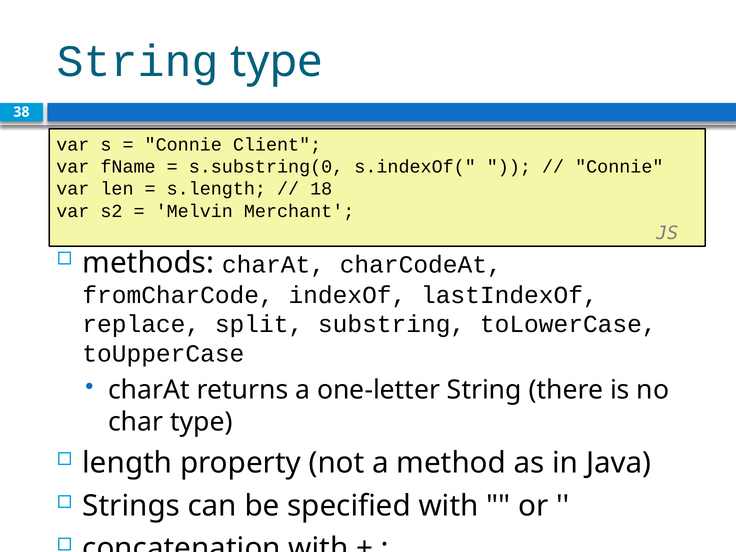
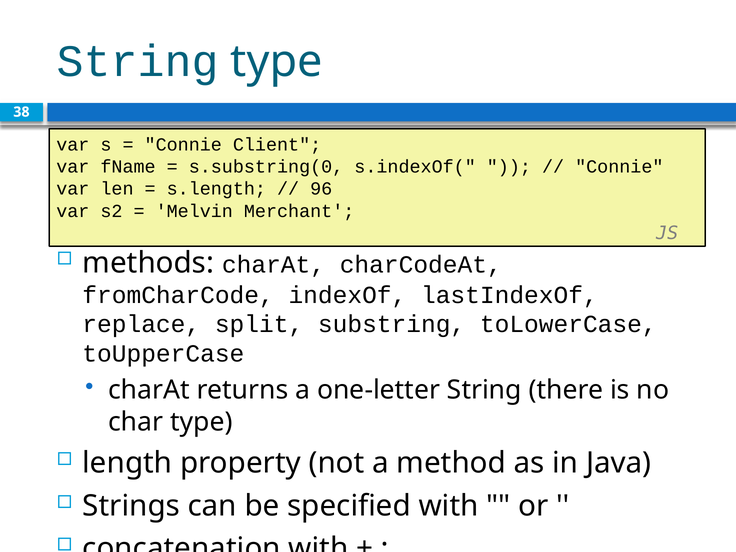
18: 18 -> 96
